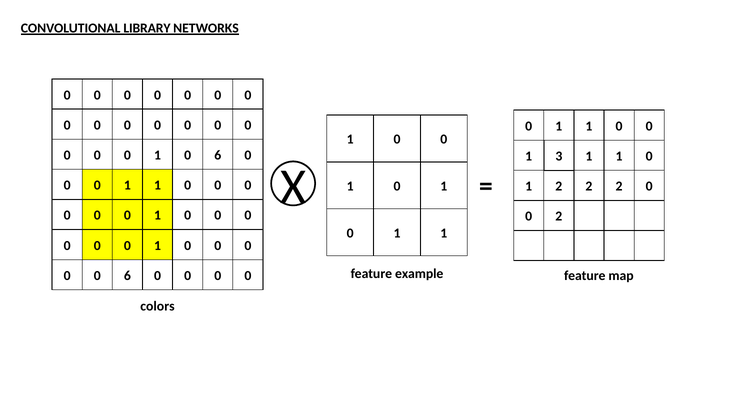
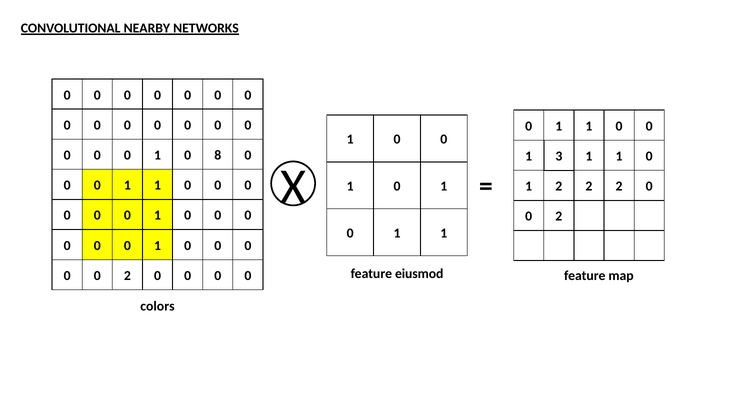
LIBRARY: LIBRARY -> NEARBY
1 0 6: 6 -> 8
example: example -> eiusmod
6 at (127, 276): 6 -> 2
